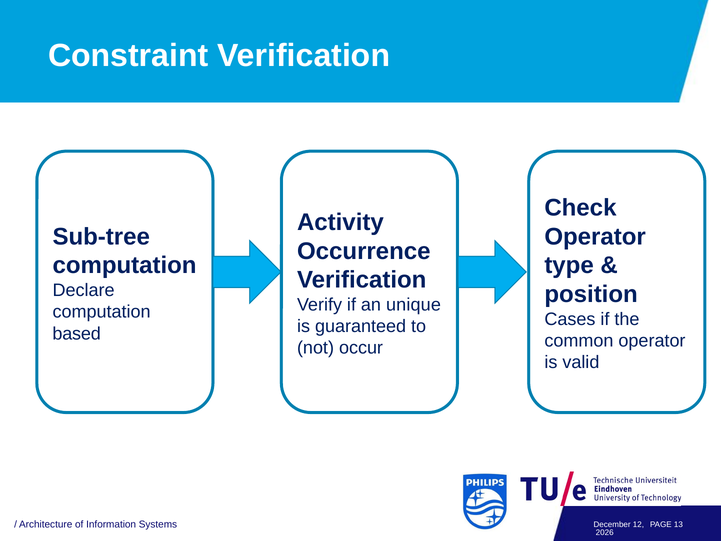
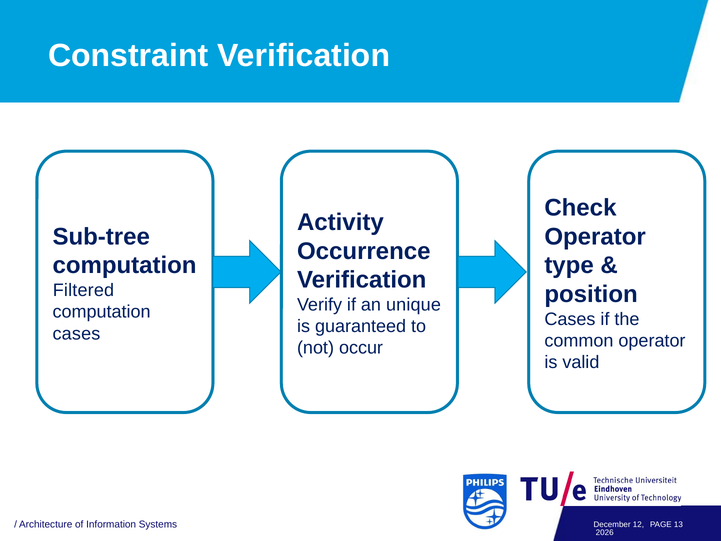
Declare: Declare -> Filtered
based at (77, 333): based -> cases
